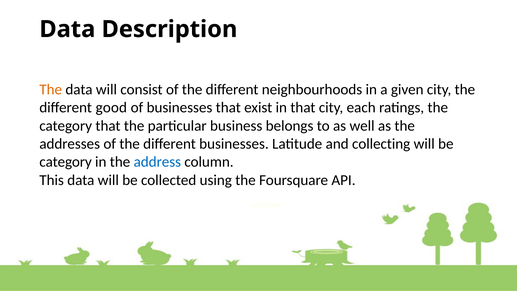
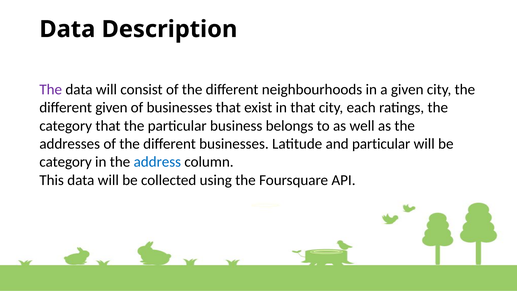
The at (51, 89) colour: orange -> purple
different good: good -> given
and collecting: collecting -> particular
